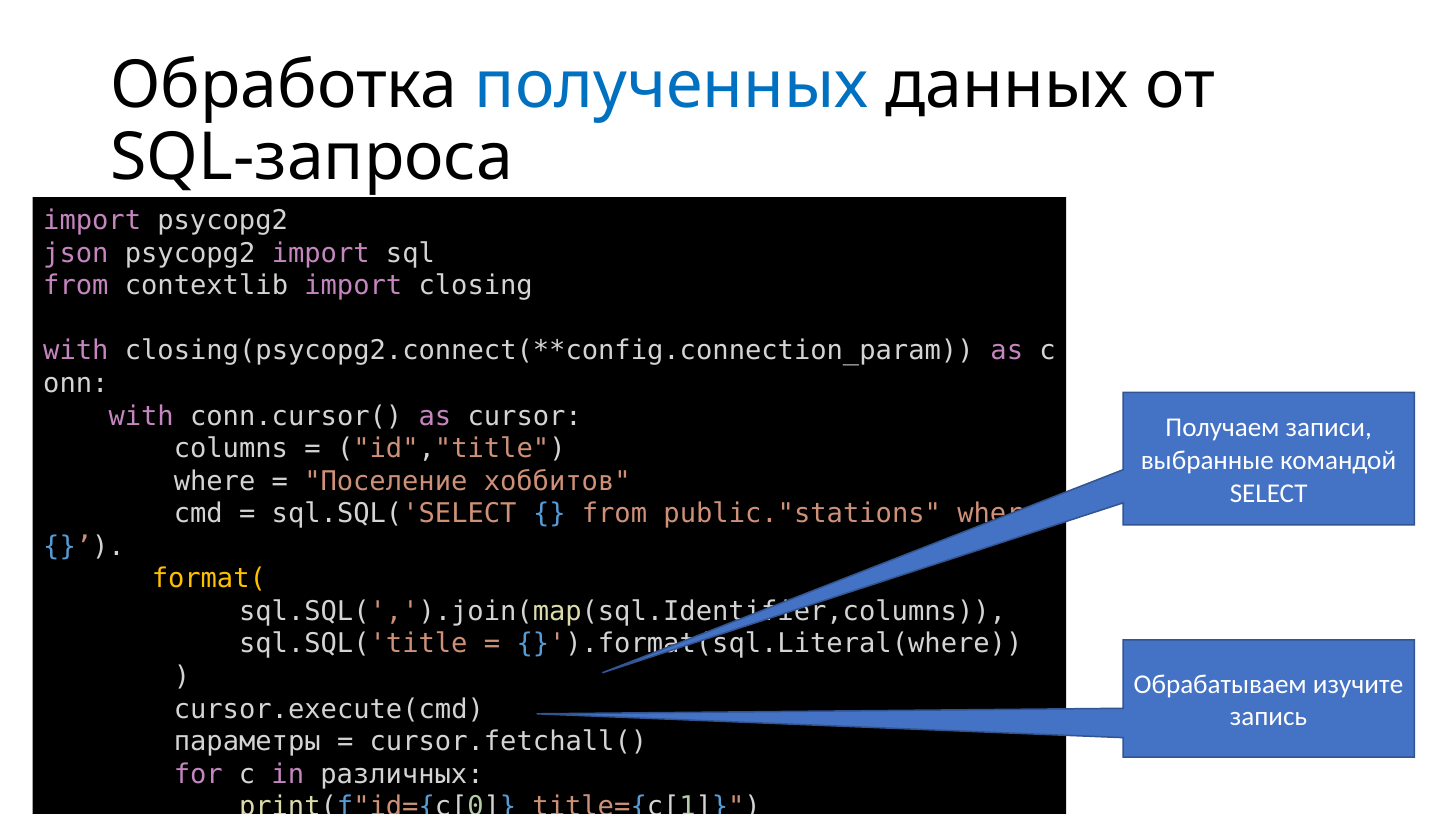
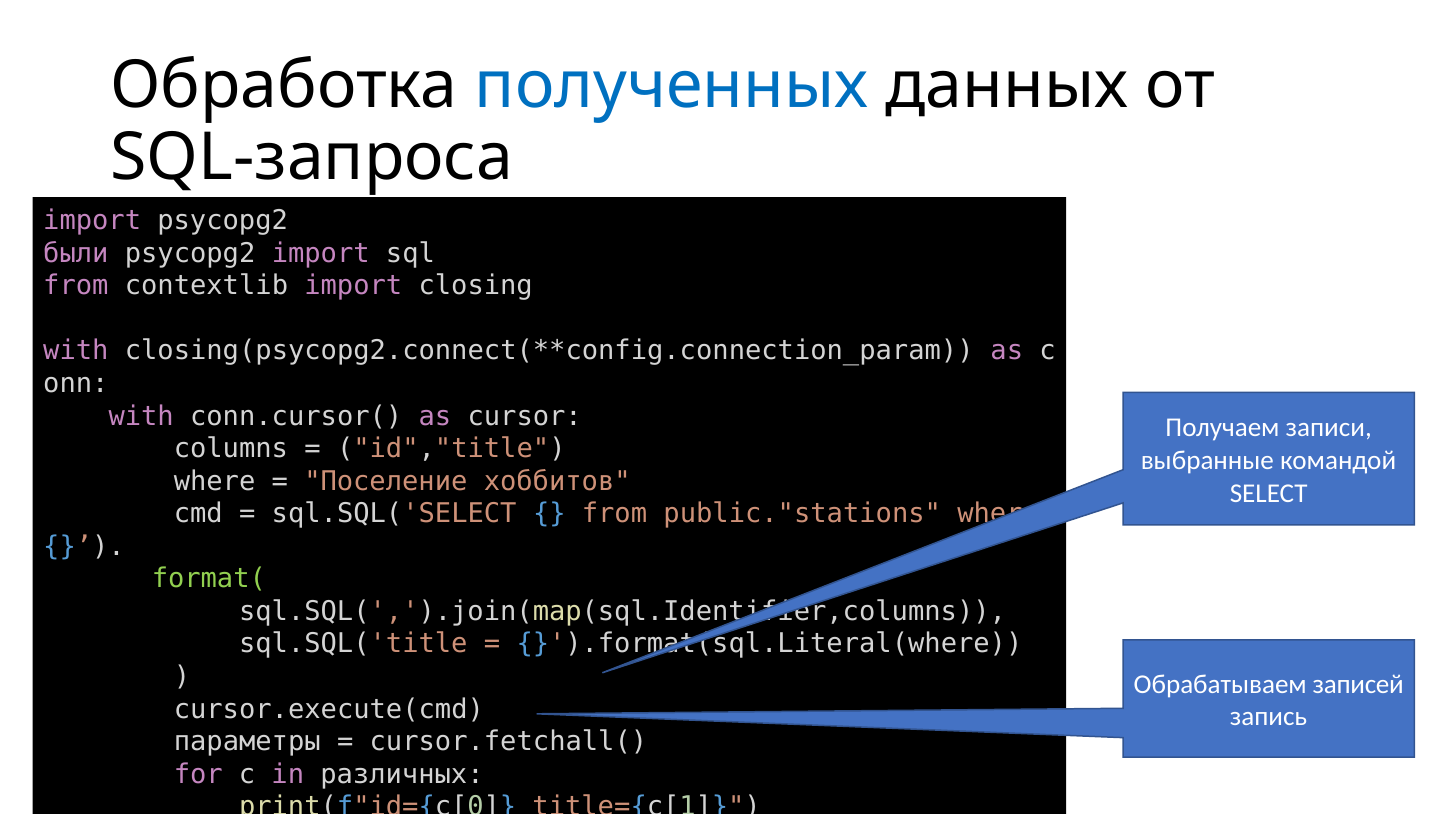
json: json -> были
format( colour: yellow -> light green
изучите: изучите -> записей
